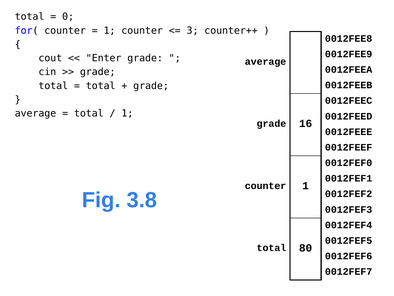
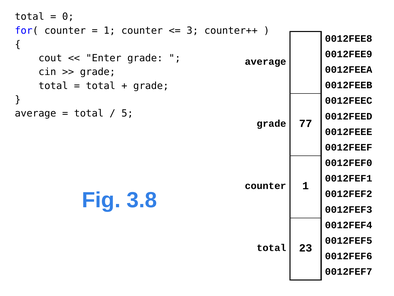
1 at (127, 113): 1 -> 5
16: 16 -> 77
80: 80 -> 23
